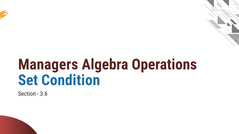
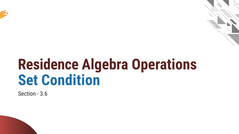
Managers: Managers -> Residence
